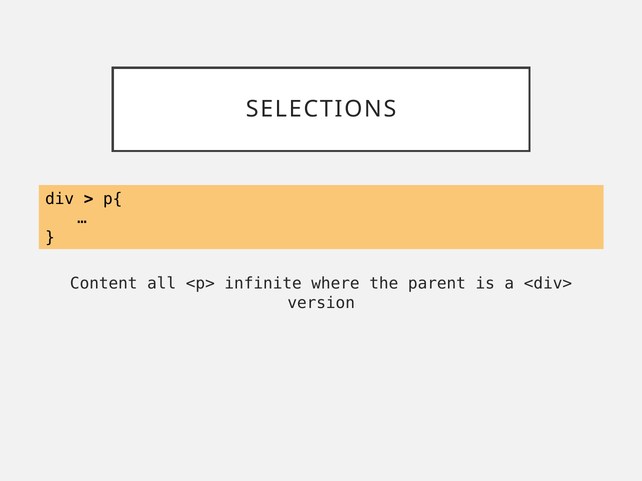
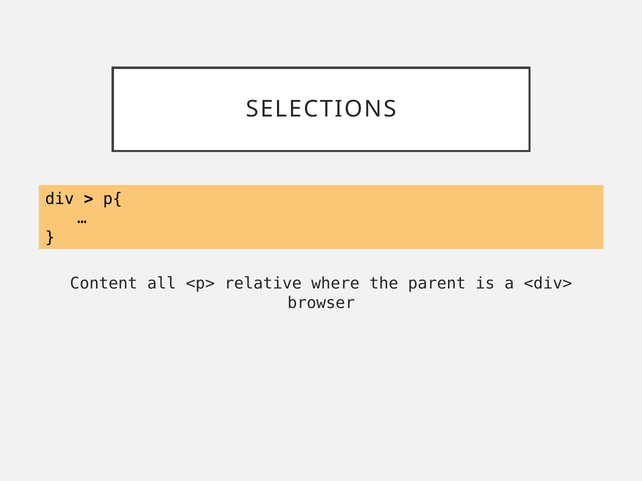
infinite: infinite -> relative
version: version -> browser
